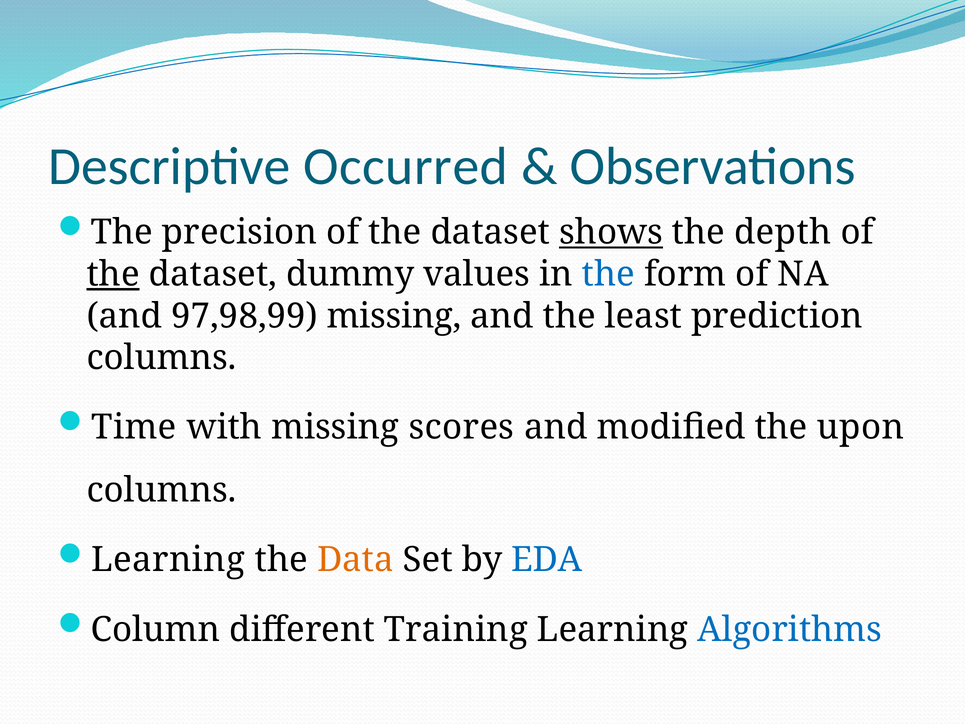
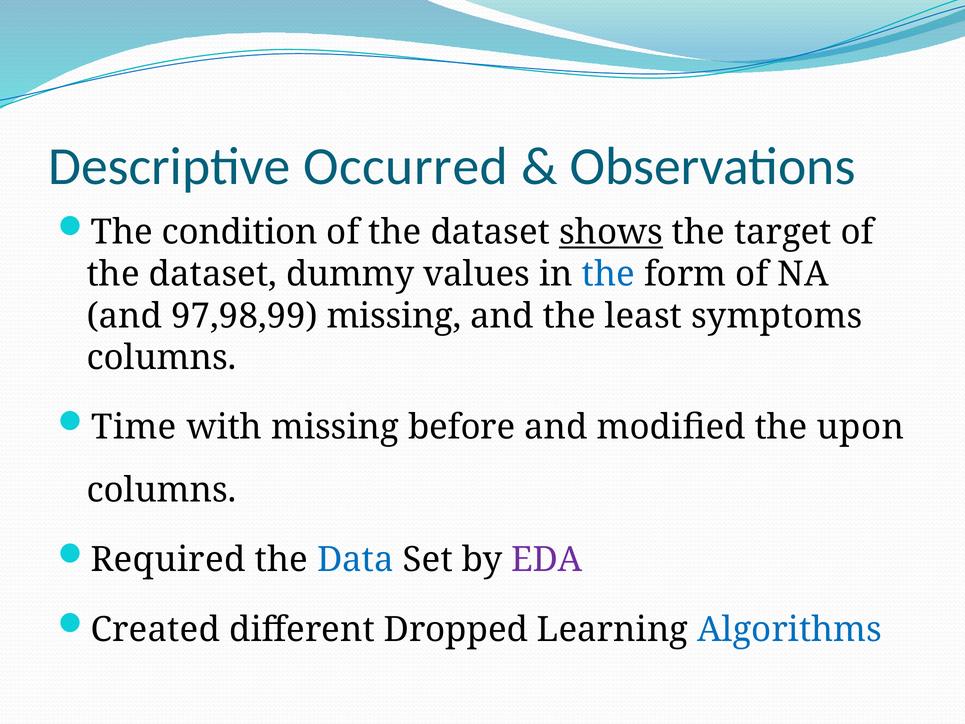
precision: precision -> condition
depth: depth -> target
the at (113, 274) underline: present -> none
prediction: prediction -> symptoms
scores: scores -> before
Learning at (168, 560): Learning -> Required
Data colour: orange -> blue
EDA colour: blue -> purple
Column: Column -> Created
Training: Training -> Dropped
